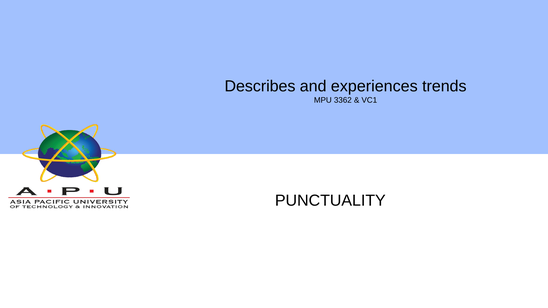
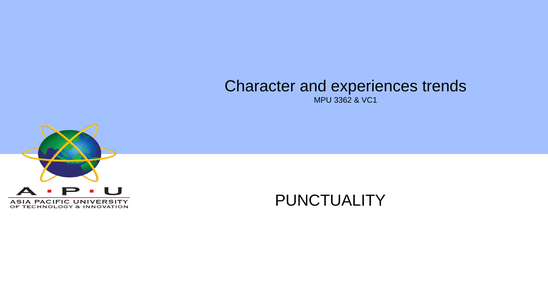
Describes: Describes -> Character
